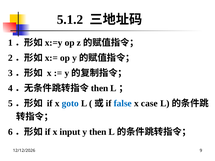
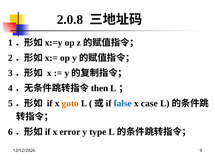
5.1.2: 5.1.2 -> 2.0.8
goto colour: blue -> orange
input: input -> error
y then: then -> type
